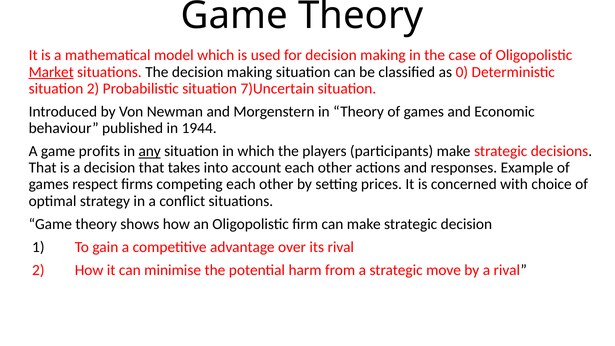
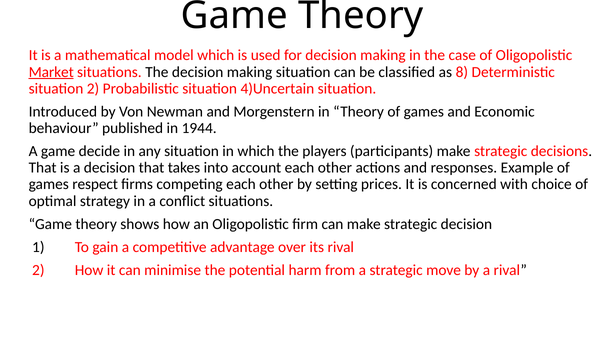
0: 0 -> 8
7)Uncertain: 7)Uncertain -> 4)Uncertain
profits: profits -> decide
any underline: present -> none
